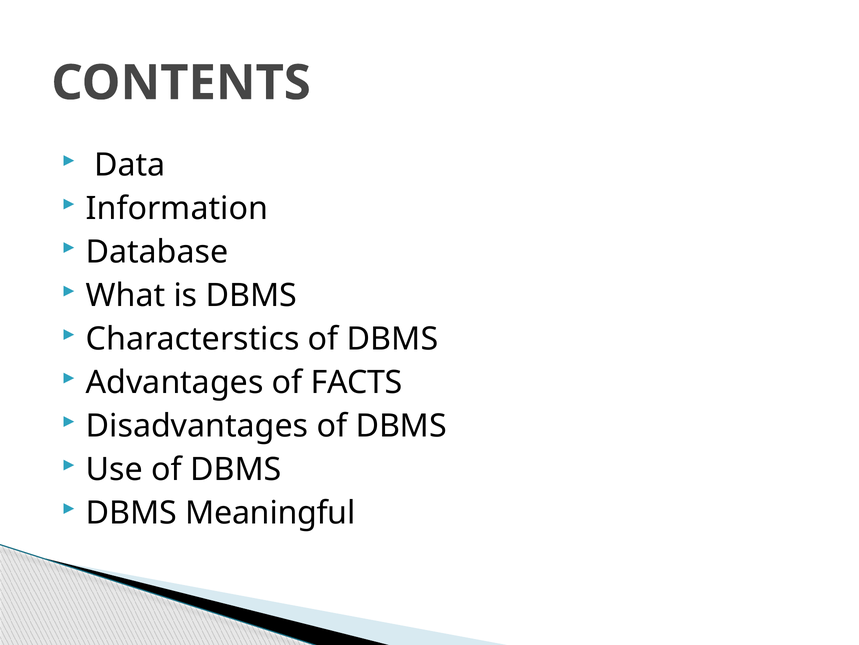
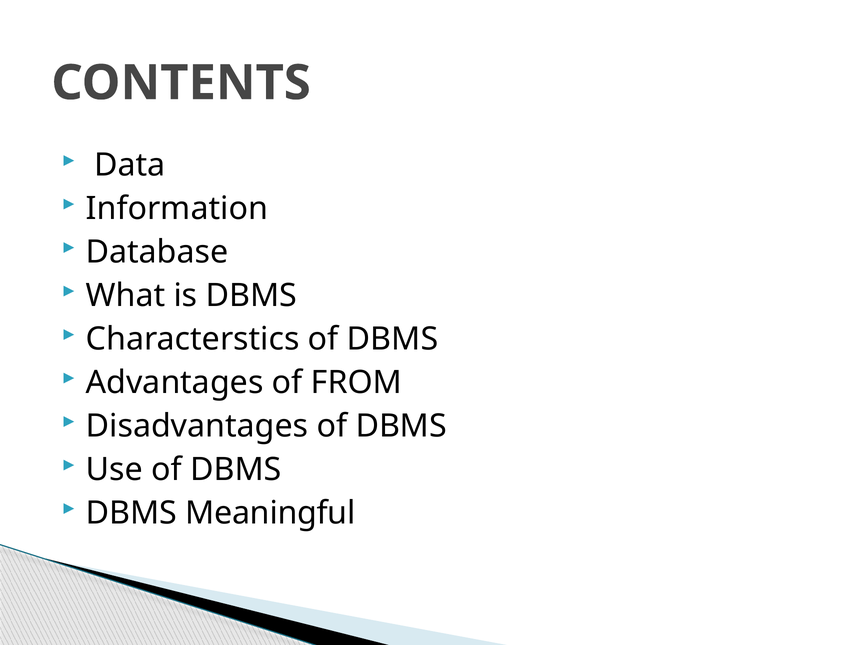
FACTS: FACTS -> FROM
